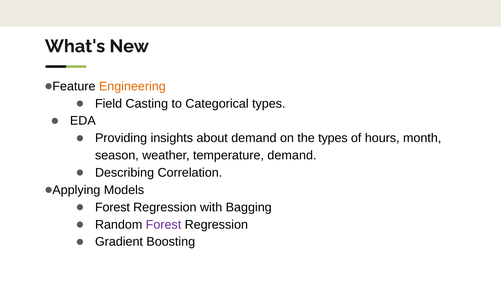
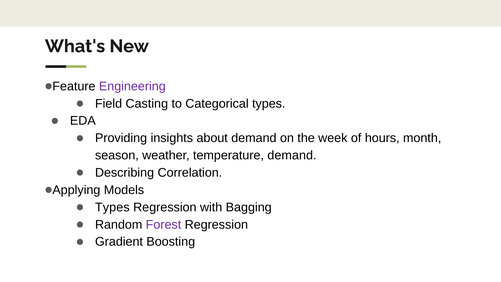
Engineering colour: orange -> purple
the types: types -> week
Forest at (112, 207): Forest -> Types
